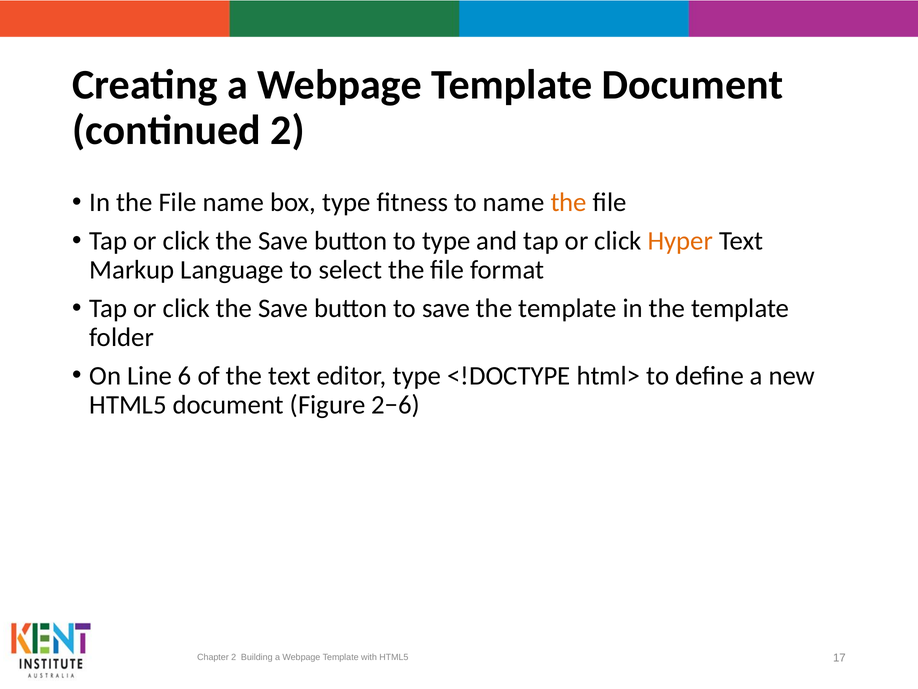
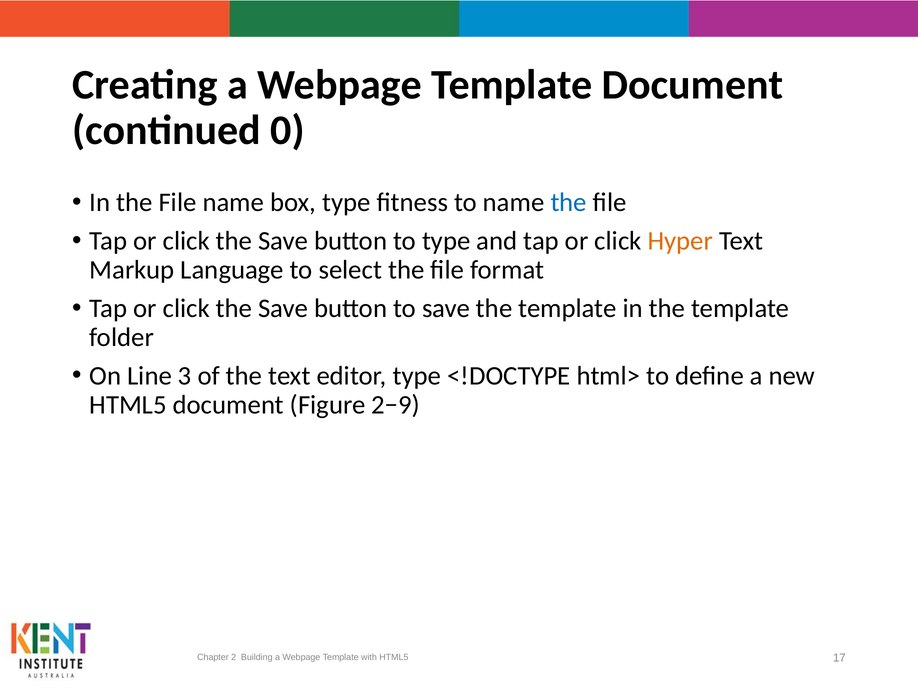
continued 2: 2 -> 0
the at (569, 202) colour: orange -> blue
6: 6 -> 3
2−6: 2−6 -> 2−9
